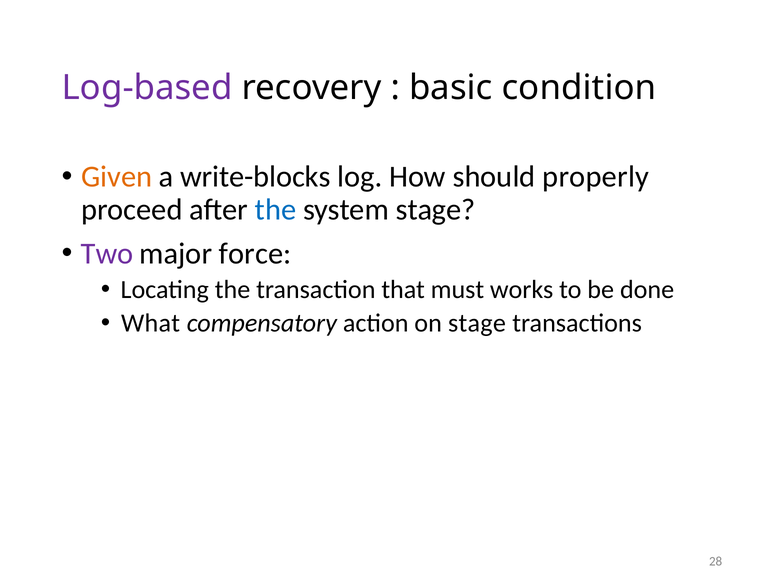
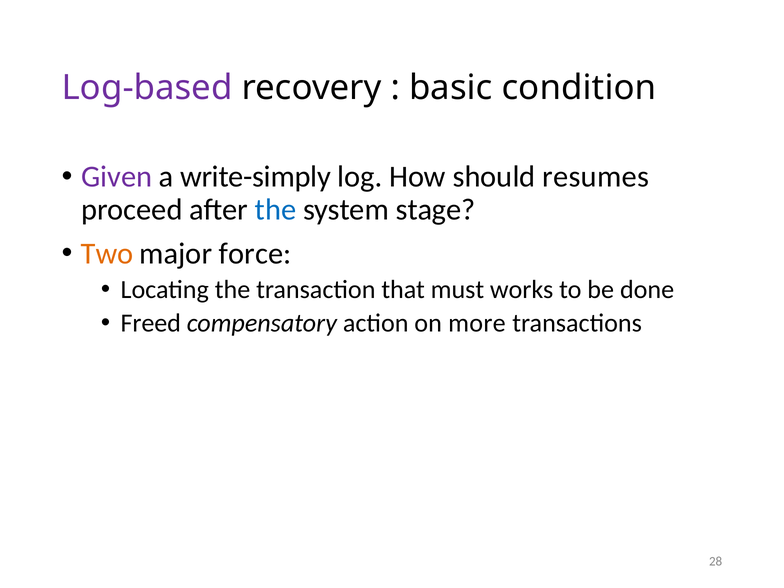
Given colour: orange -> purple
write-blocks: write-blocks -> write-simply
properly: properly -> resumes
Two colour: purple -> orange
What: What -> Freed
on stage: stage -> more
